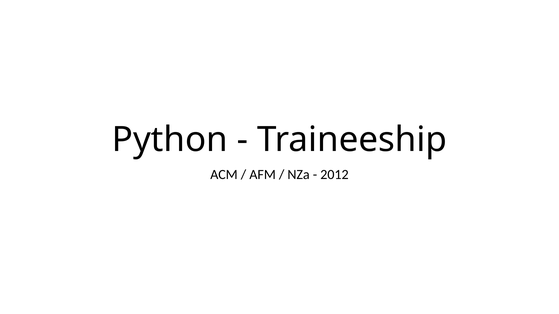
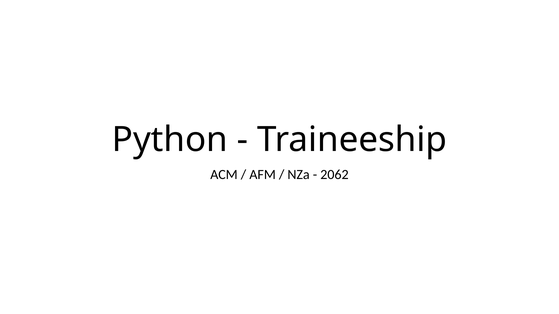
2012: 2012 -> 2062
